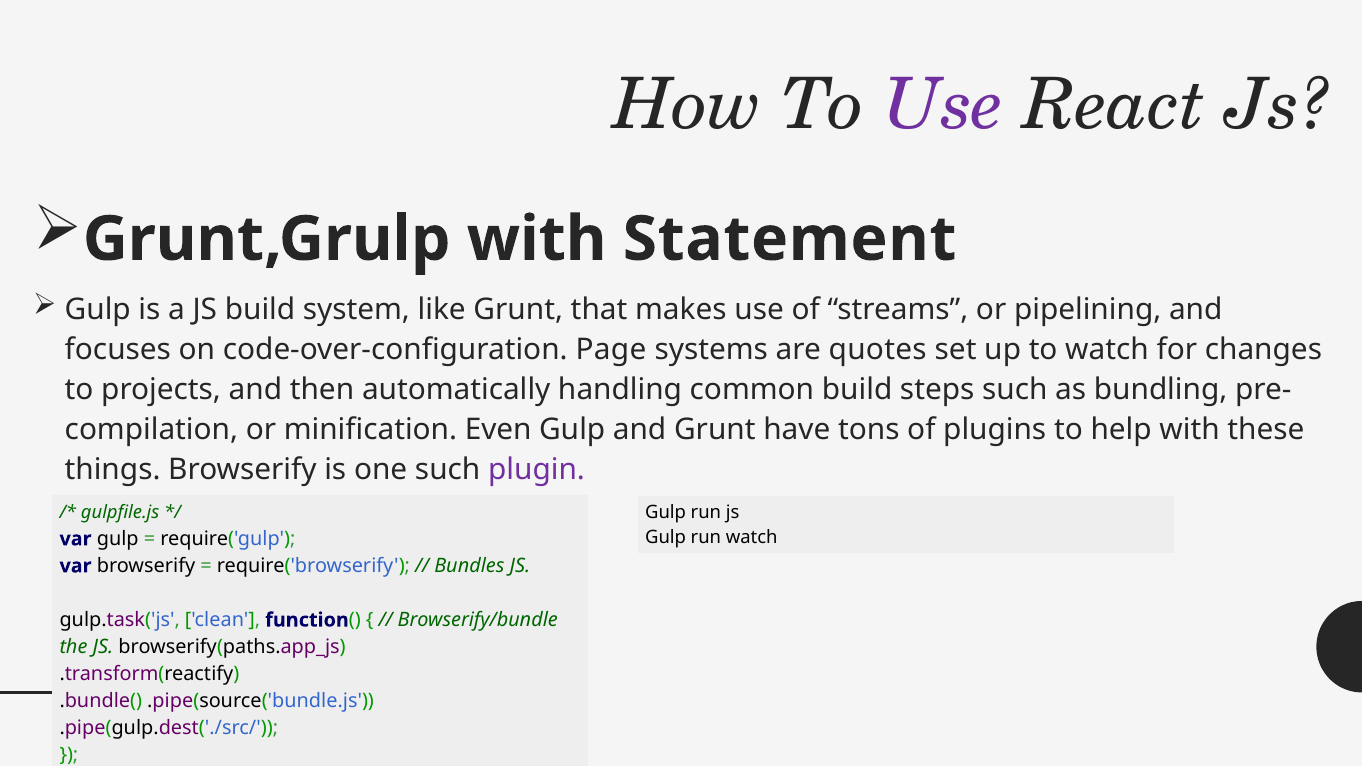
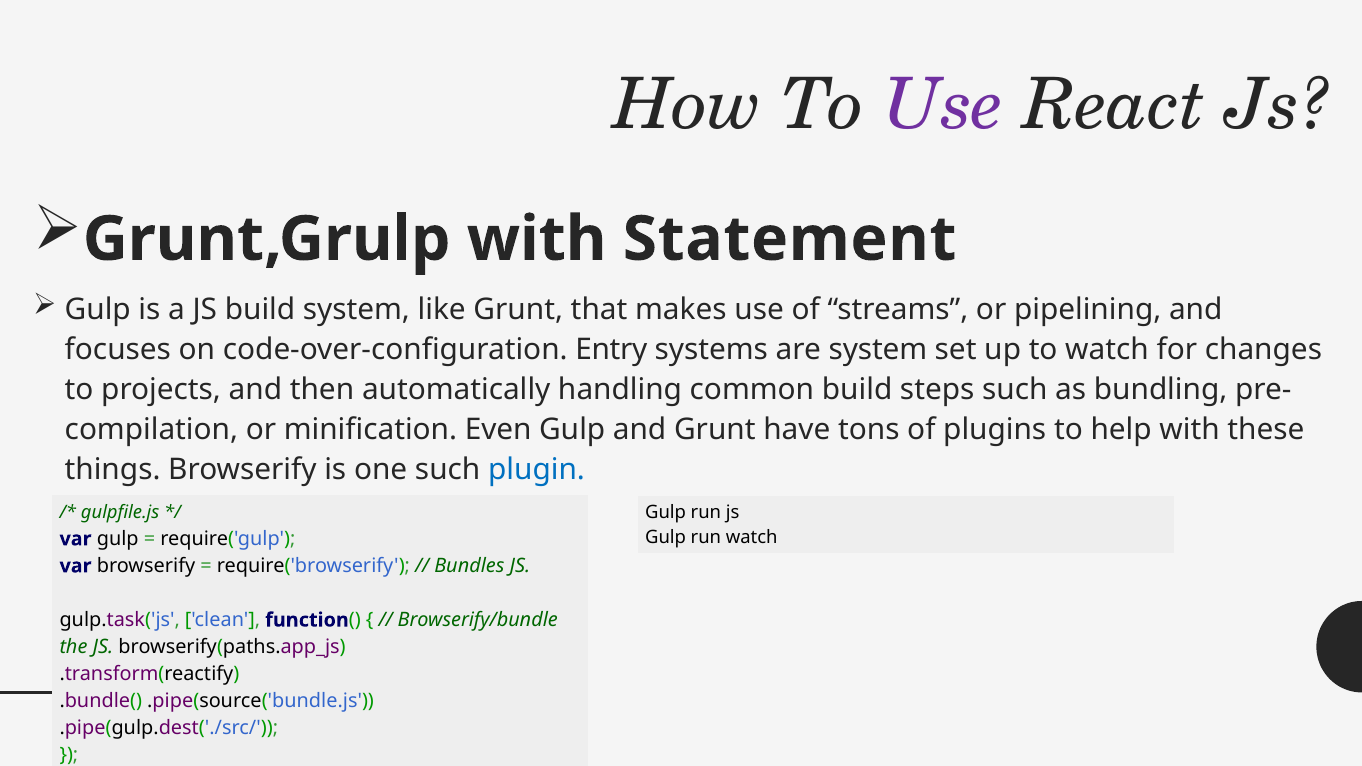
Page: Page -> Entry
are quotes: quotes -> system
plugin colour: purple -> blue
